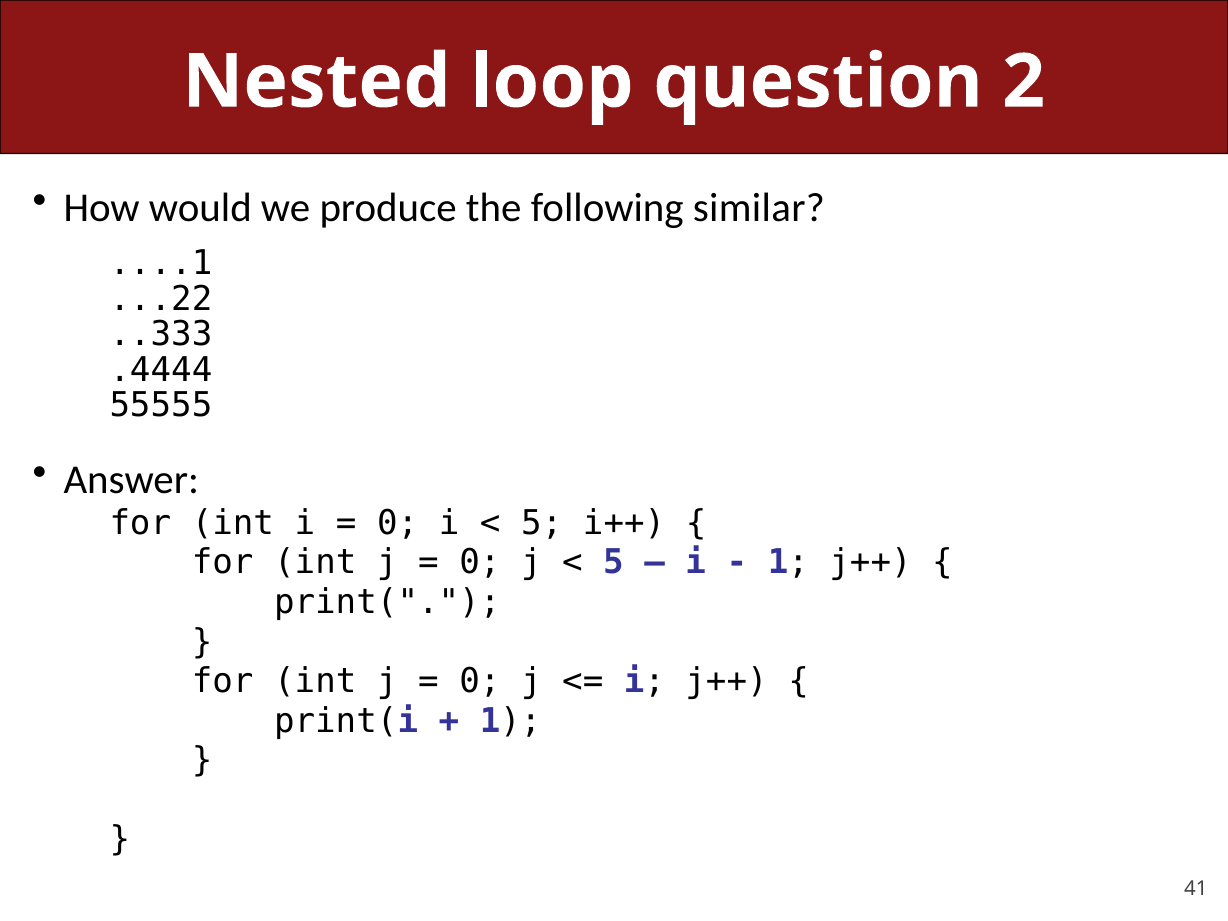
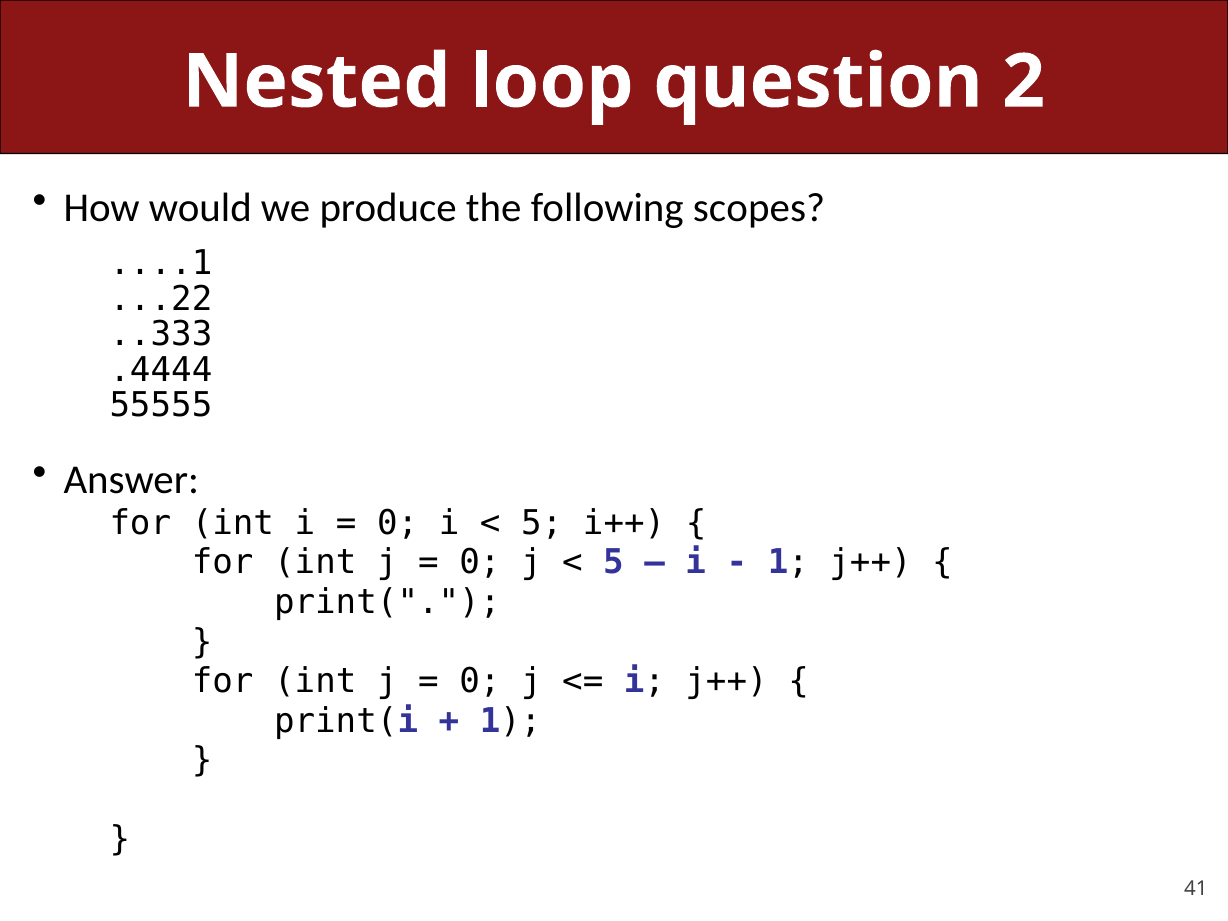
similar: similar -> scopes
